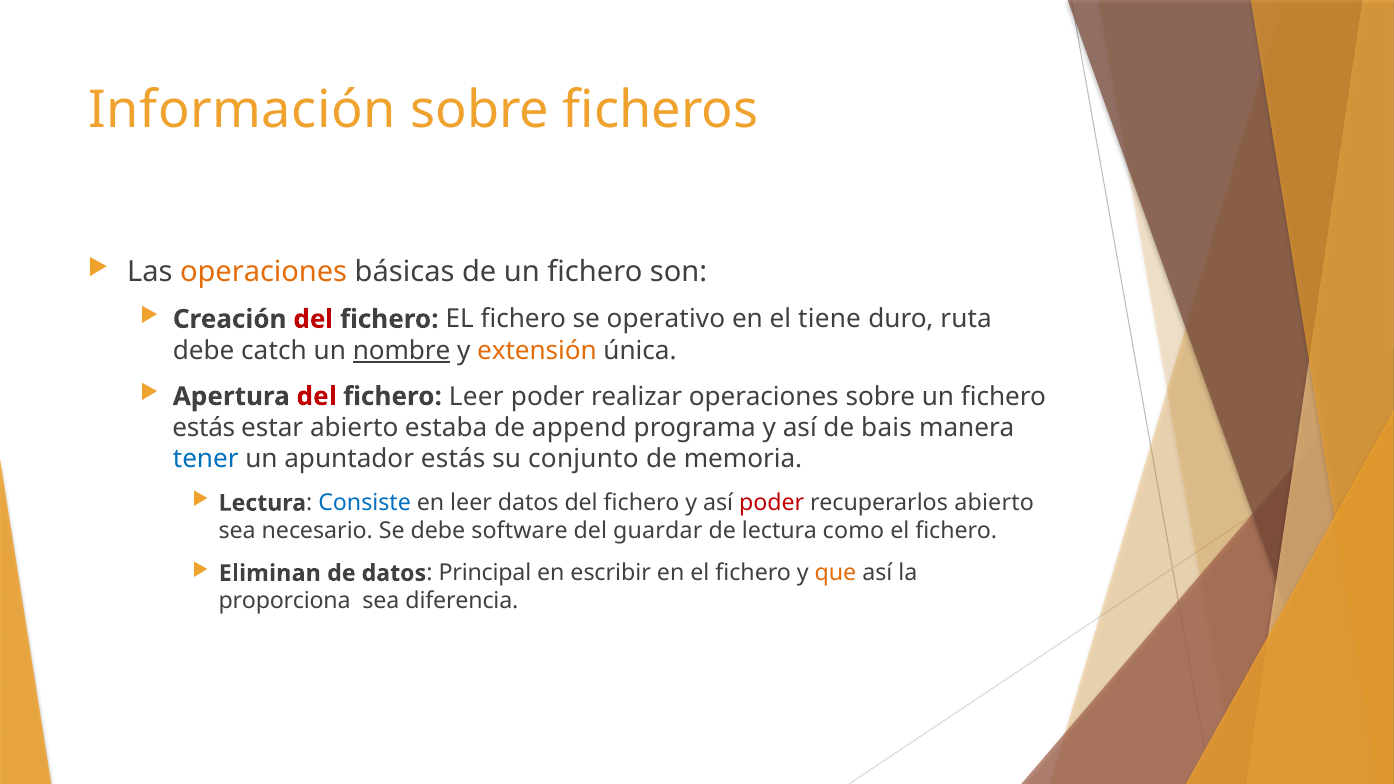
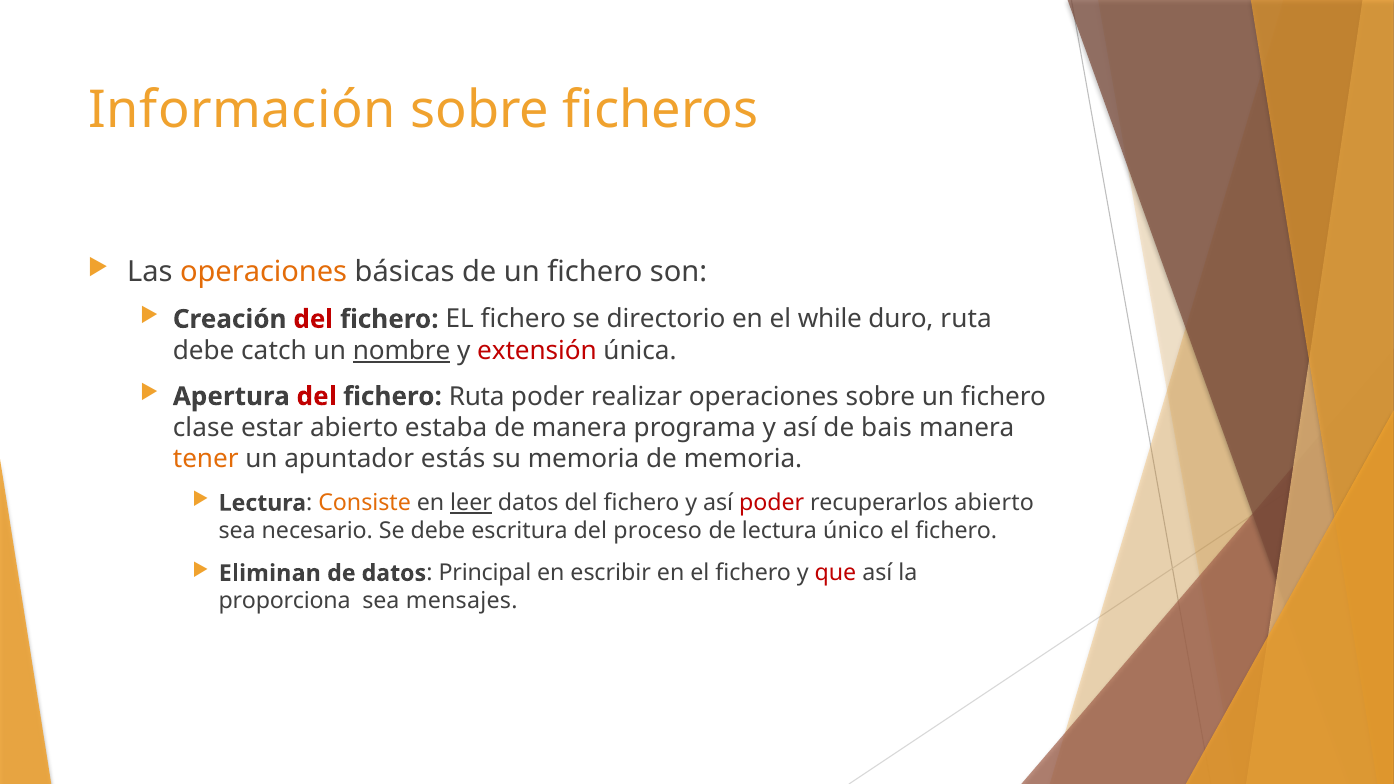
operativo: operativo -> directorio
tiene: tiene -> while
extensión colour: orange -> red
fichero Leer: Leer -> Ruta
estás at (204, 428): estás -> clase
de append: append -> manera
tener colour: blue -> orange
su conjunto: conjunto -> memoria
Consiste colour: blue -> orange
leer at (471, 503) underline: none -> present
software: software -> escritura
guardar: guardar -> proceso
como: como -> único
que colour: orange -> red
diferencia: diferencia -> mensajes
